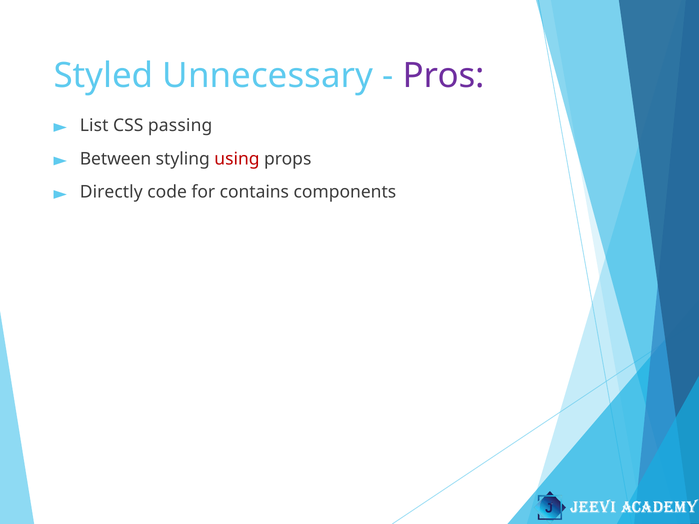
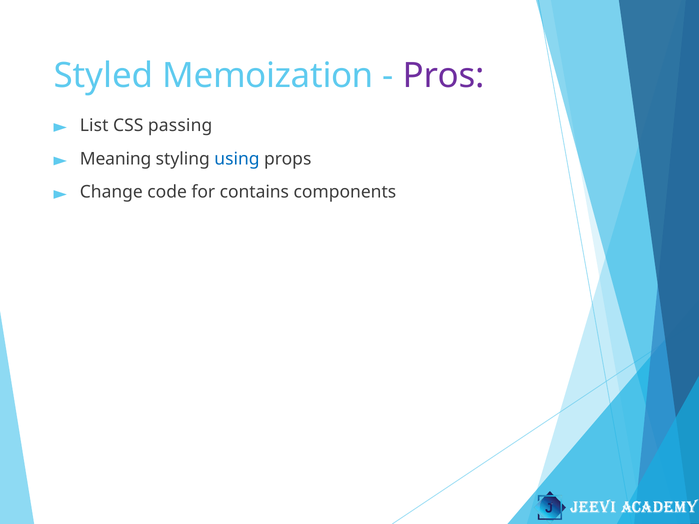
Unnecessary: Unnecessary -> Memoization
Between: Between -> Meaning
using colour: red -> blue
Directly: Directly -> Change
